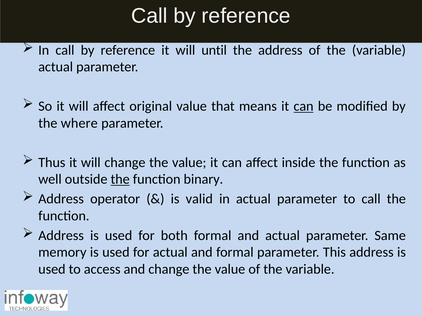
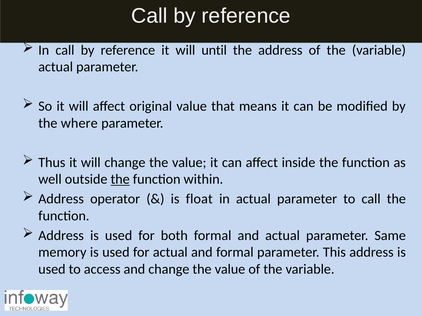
can at (304, 106) underline: present -> none
binary: binary -> within
valid: valid -> float
